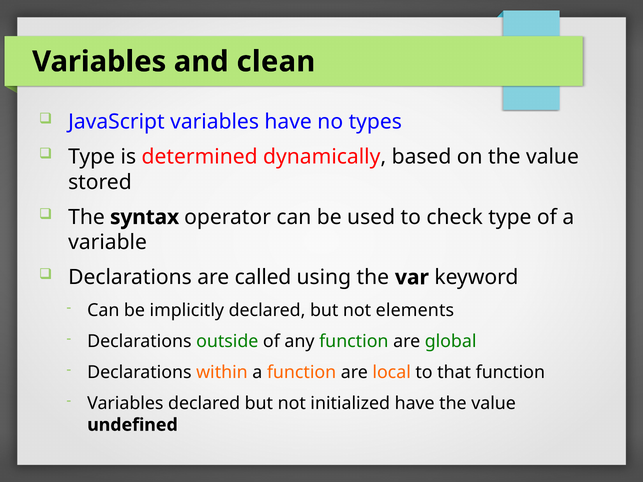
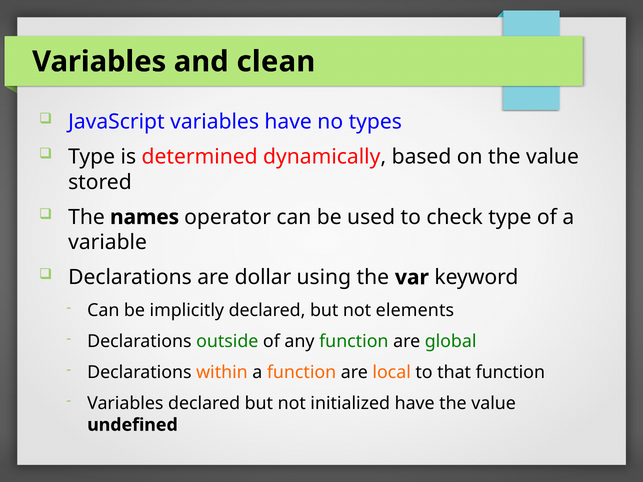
syntax: syntax -> names
called: called -> dollar
